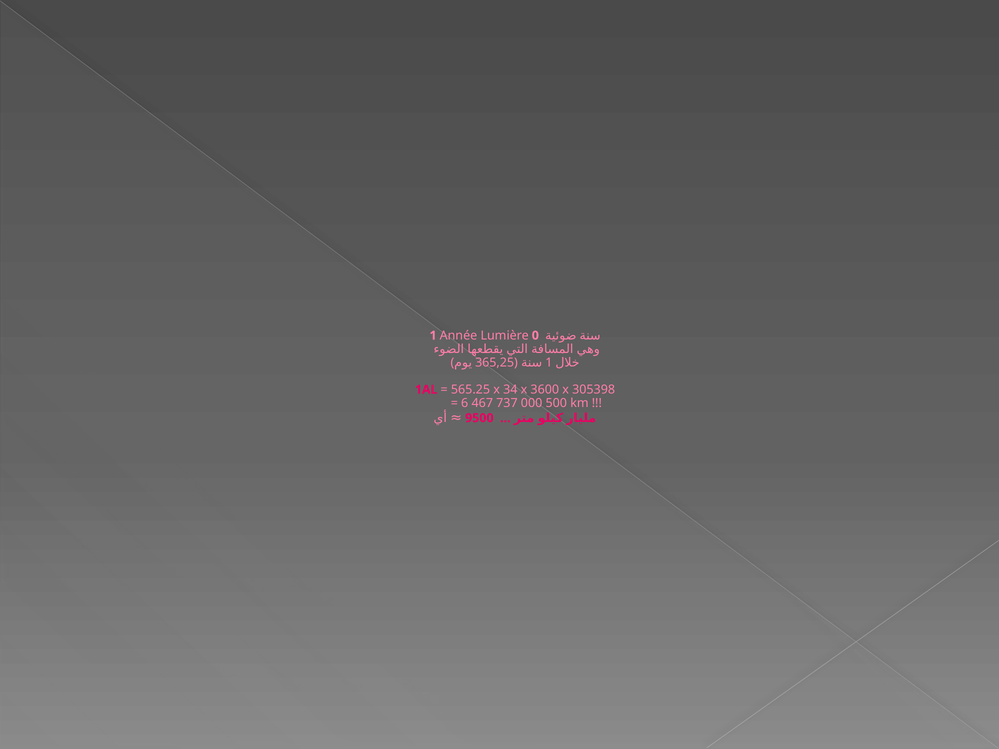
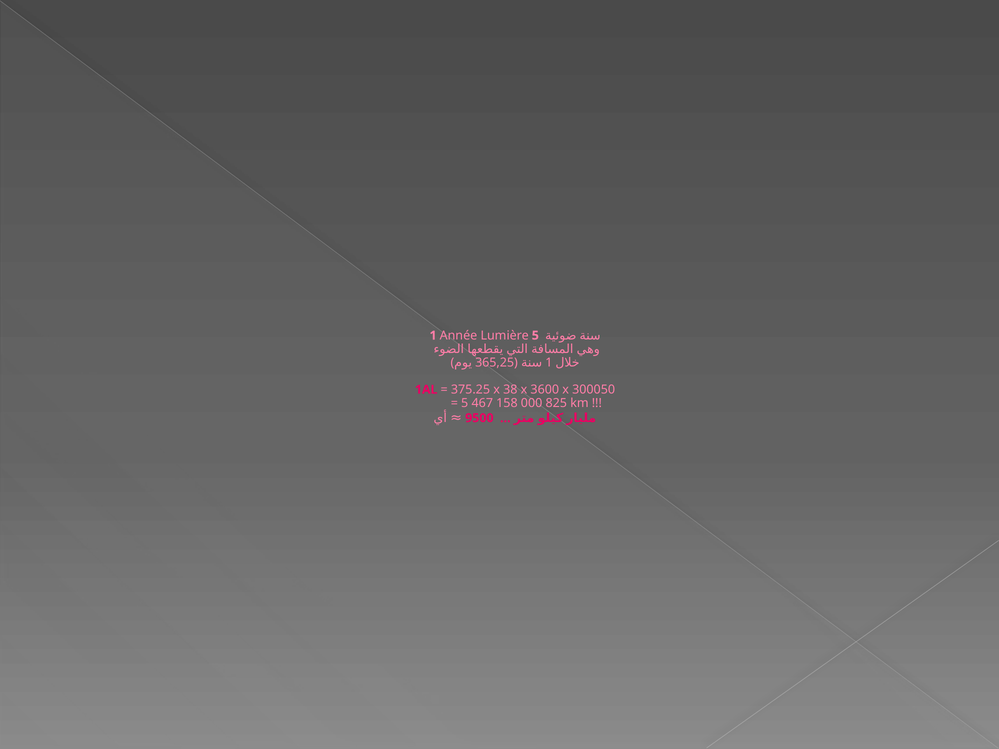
Lumière 0: 0 -> 5
565.25: 565.25 -> 375.25
34: 34 -> 38
305398: 305398 -> 300050
6 at (465, 403): 6 -> 5
737: 737 -> 158
500: 500 -> 825
